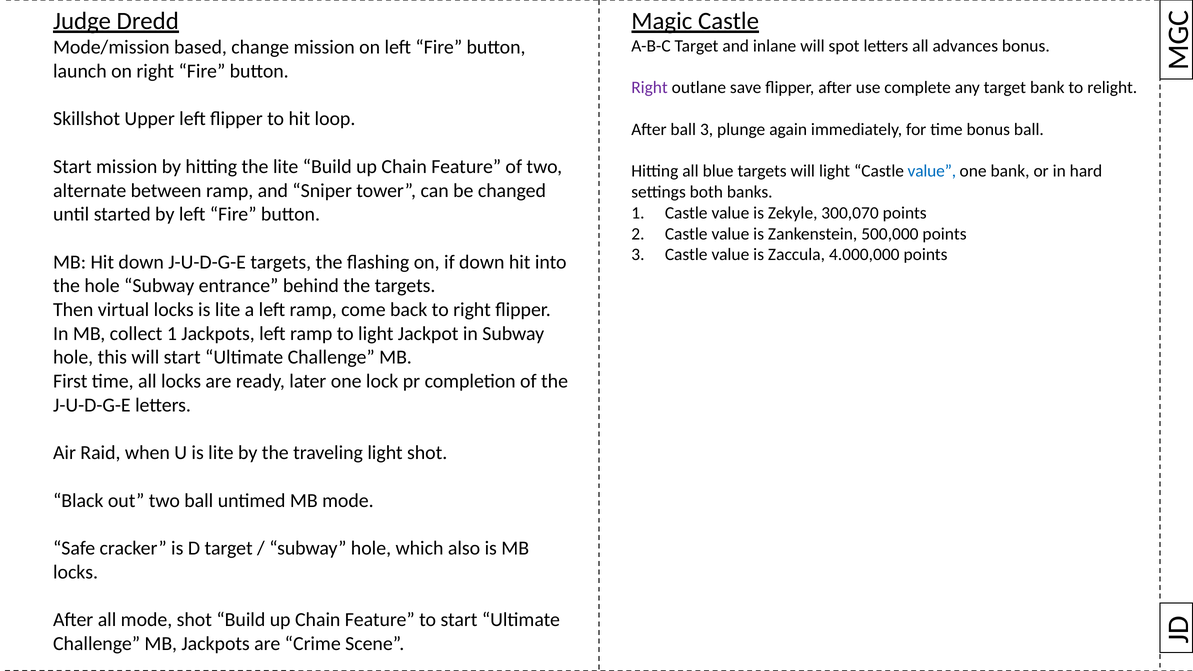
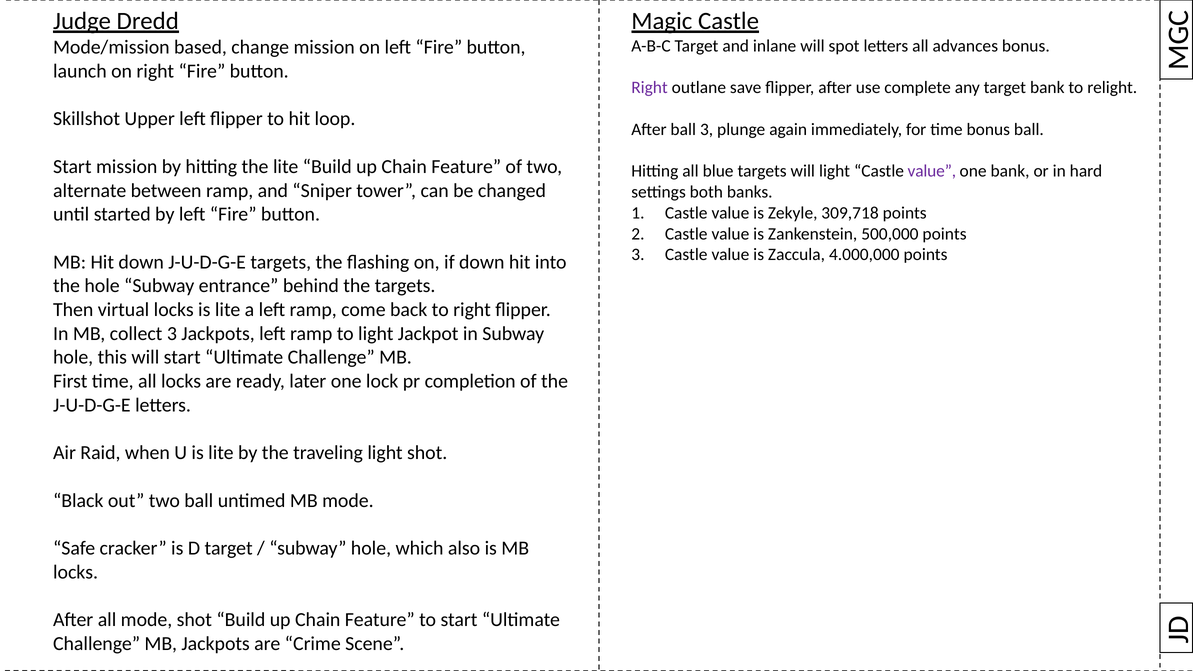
value at (932, 171) colour: blue -> purple
300,070: 300,070 -> 309,718
collect 1: 1 -> 3
